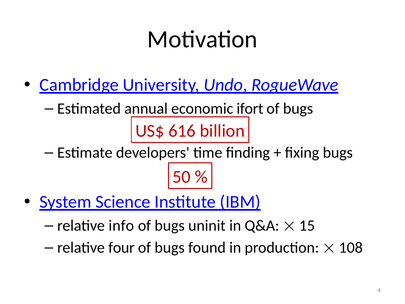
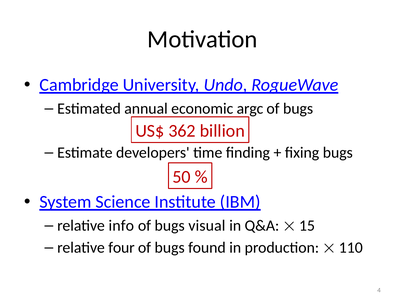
ifort: ifort -> argc
616: 616 -> 362
uninit: uninit -> visual
108: 108 -> 110
